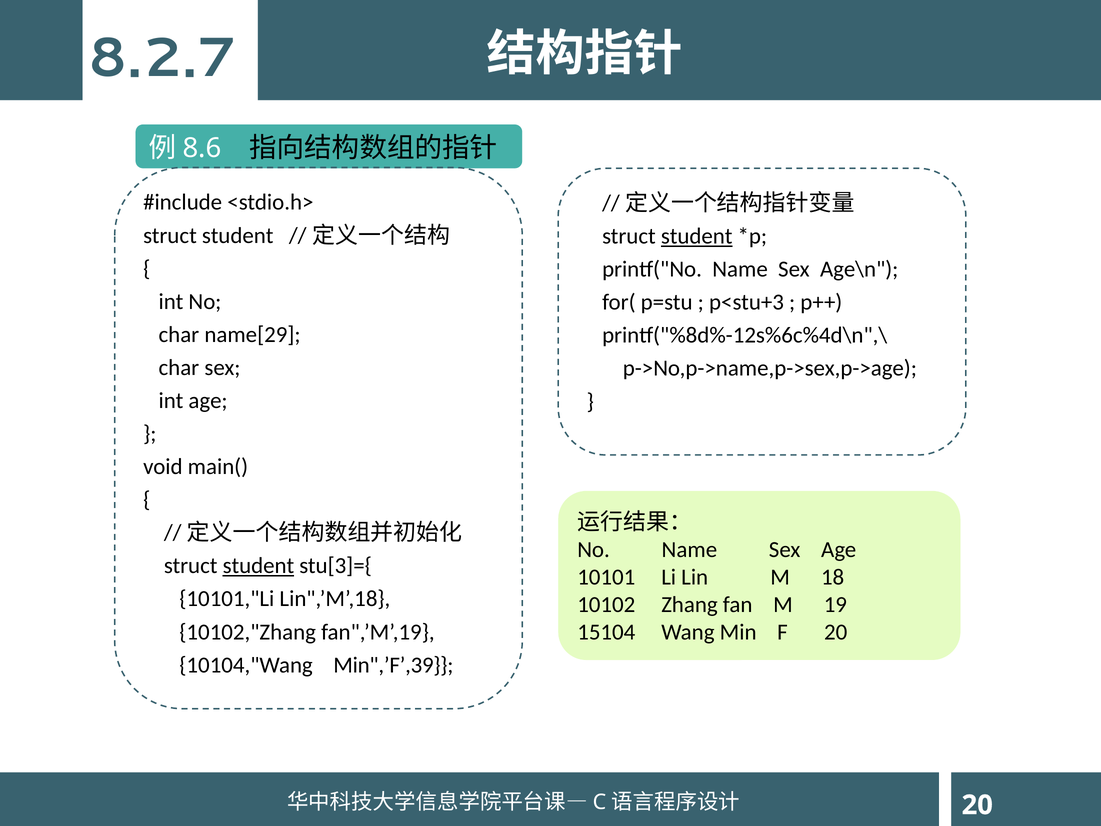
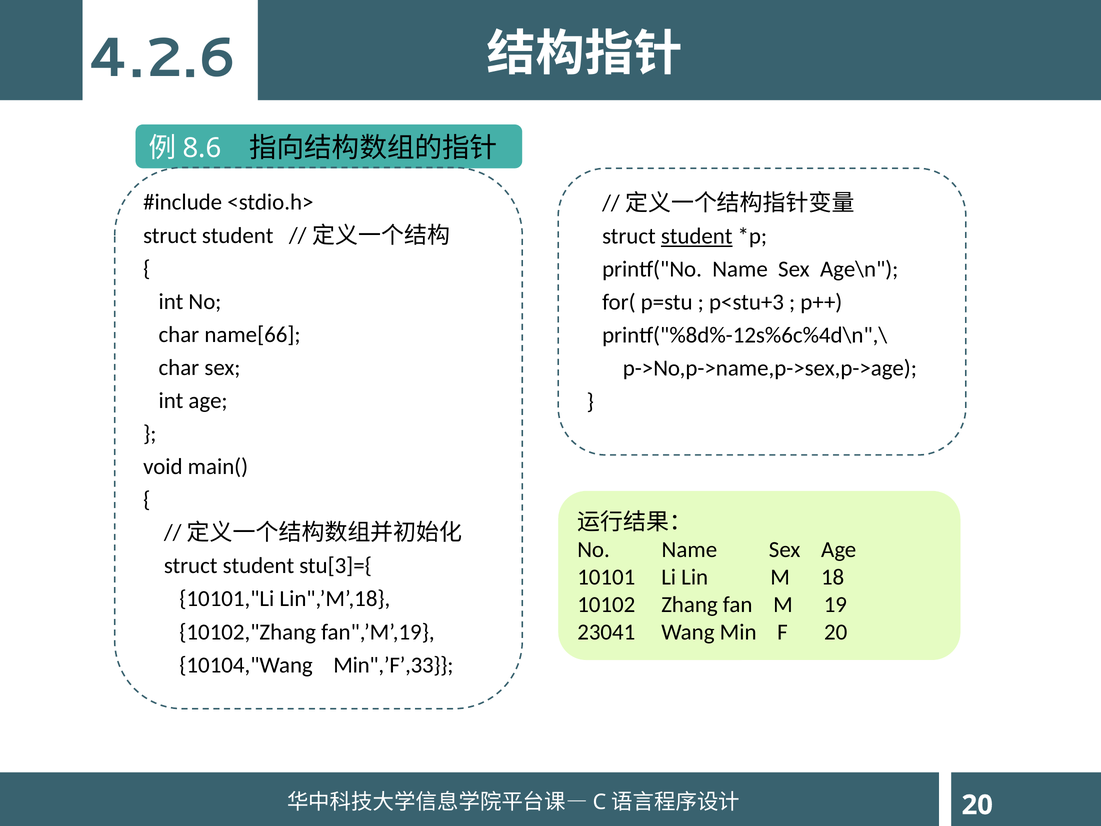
8.2.7: 8.2.7 -> 4.2.6
name[29: name[29 -> name[66
student at (258, 566) underline: present -> none
15104: 15104 -> 23041
Min",’F’,39: Min",’F’,39 -> Min",’F’,33
